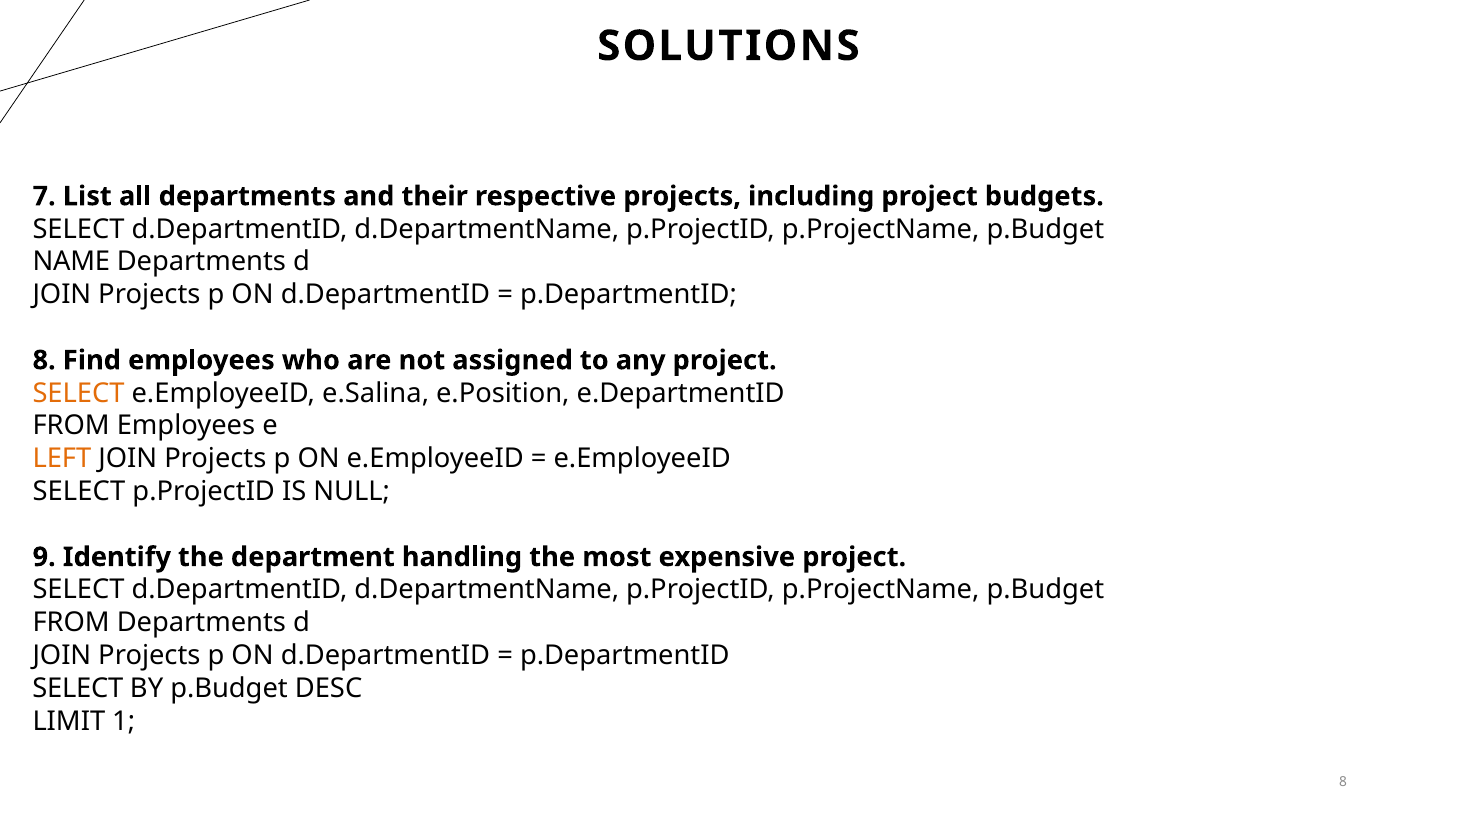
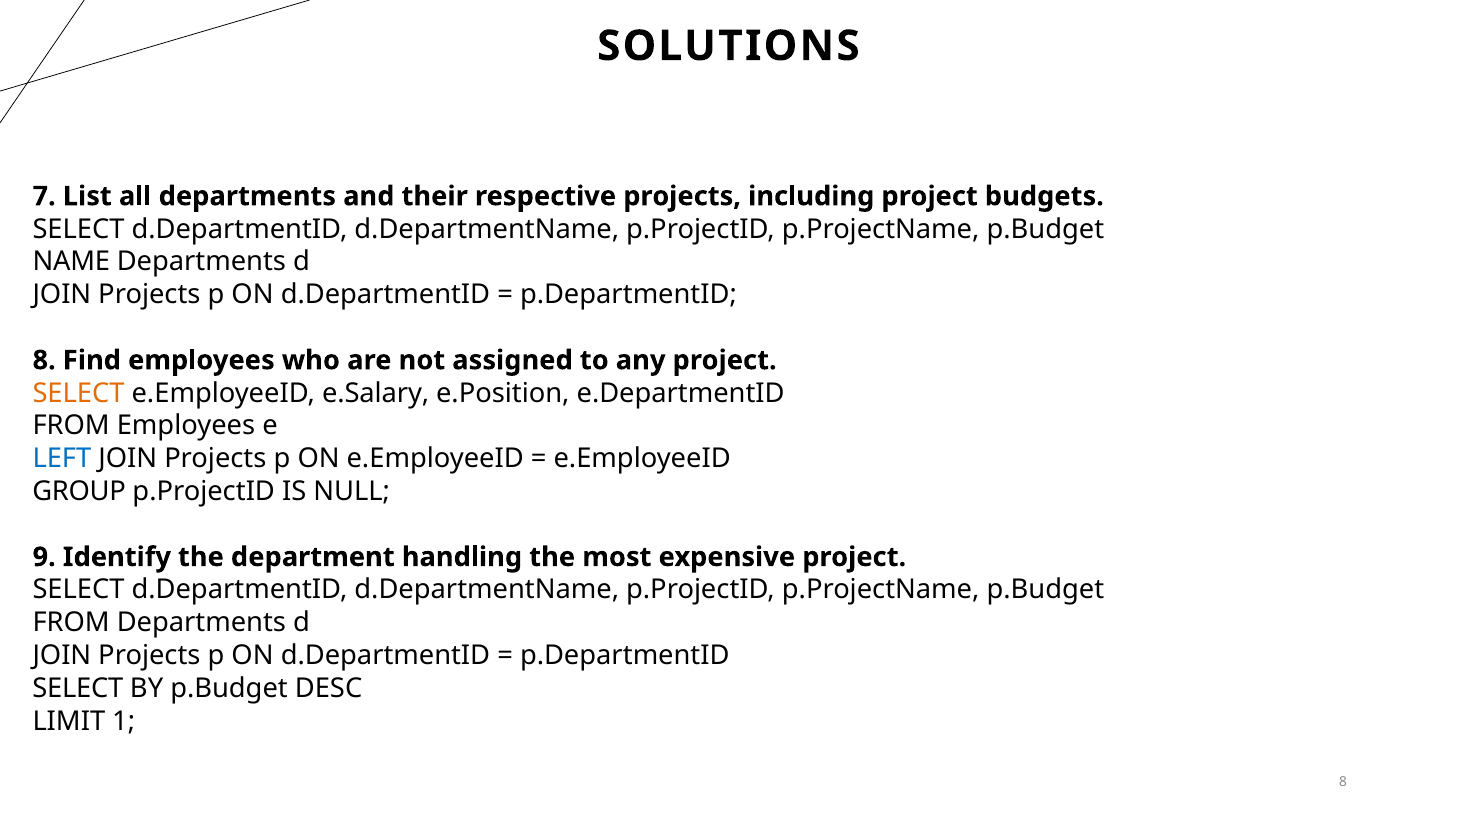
e.Salina: e.Salina -> e.Salary
LEFT colour: orange -> blue
SELECT at (79, 491): SELECT -> GROUP
